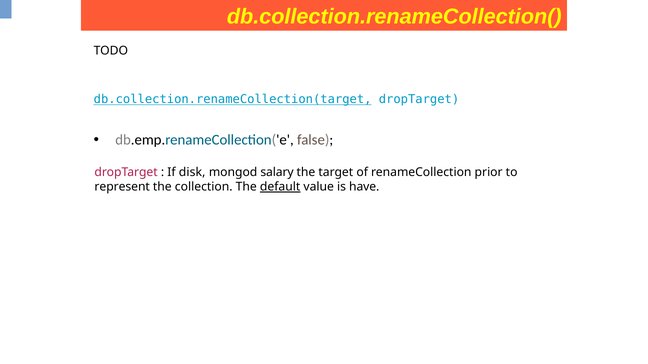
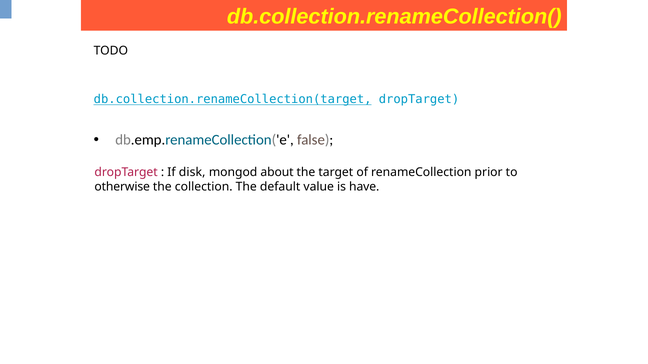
salary: salary -> about
represent: represent -> otherwise
default underline: present -> none
